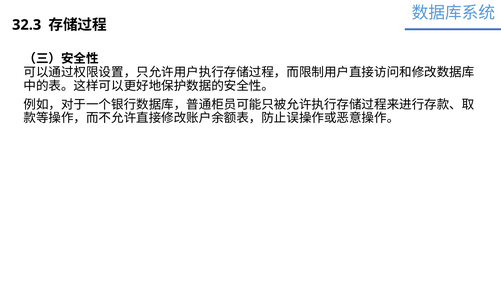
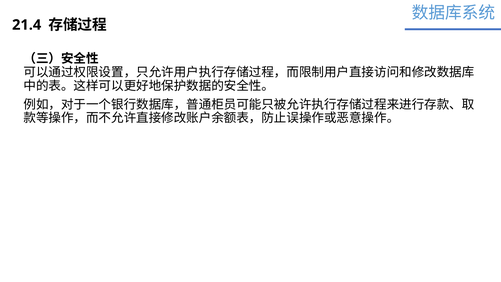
32.3: 32.3 -> 21.4
